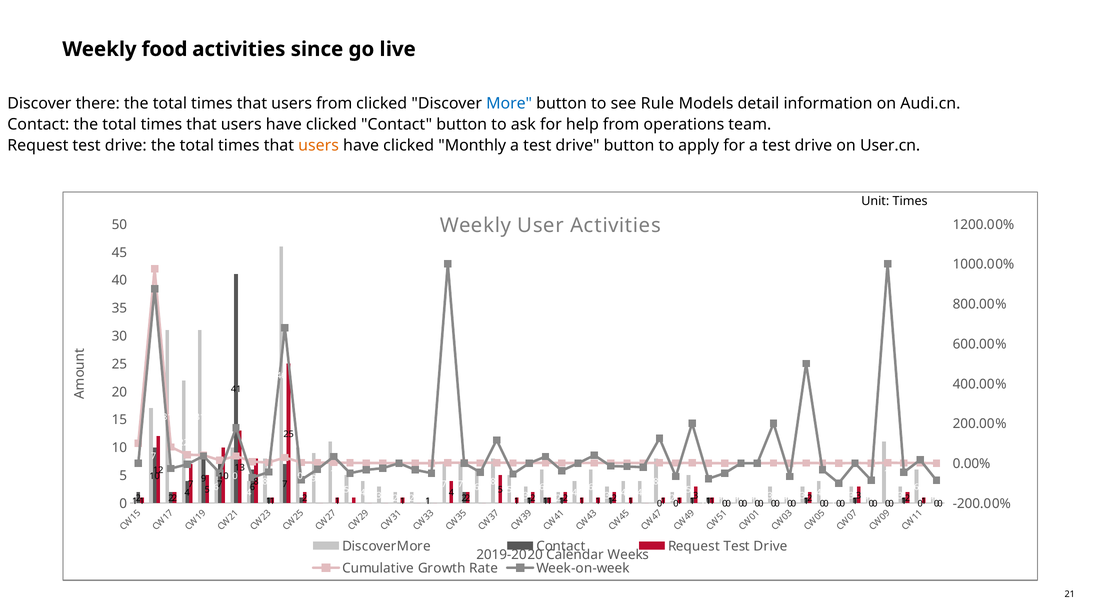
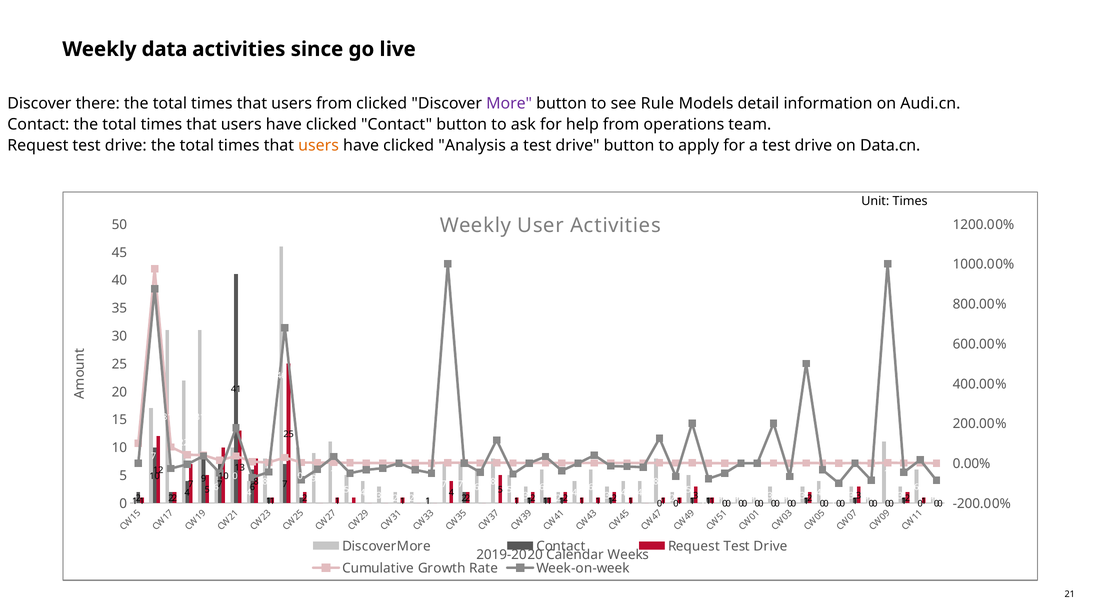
food: food -> data
More colour: blue -> purple
Monthly: Monthly -> Analysis
User.cn: User.cn -> Data.cn
